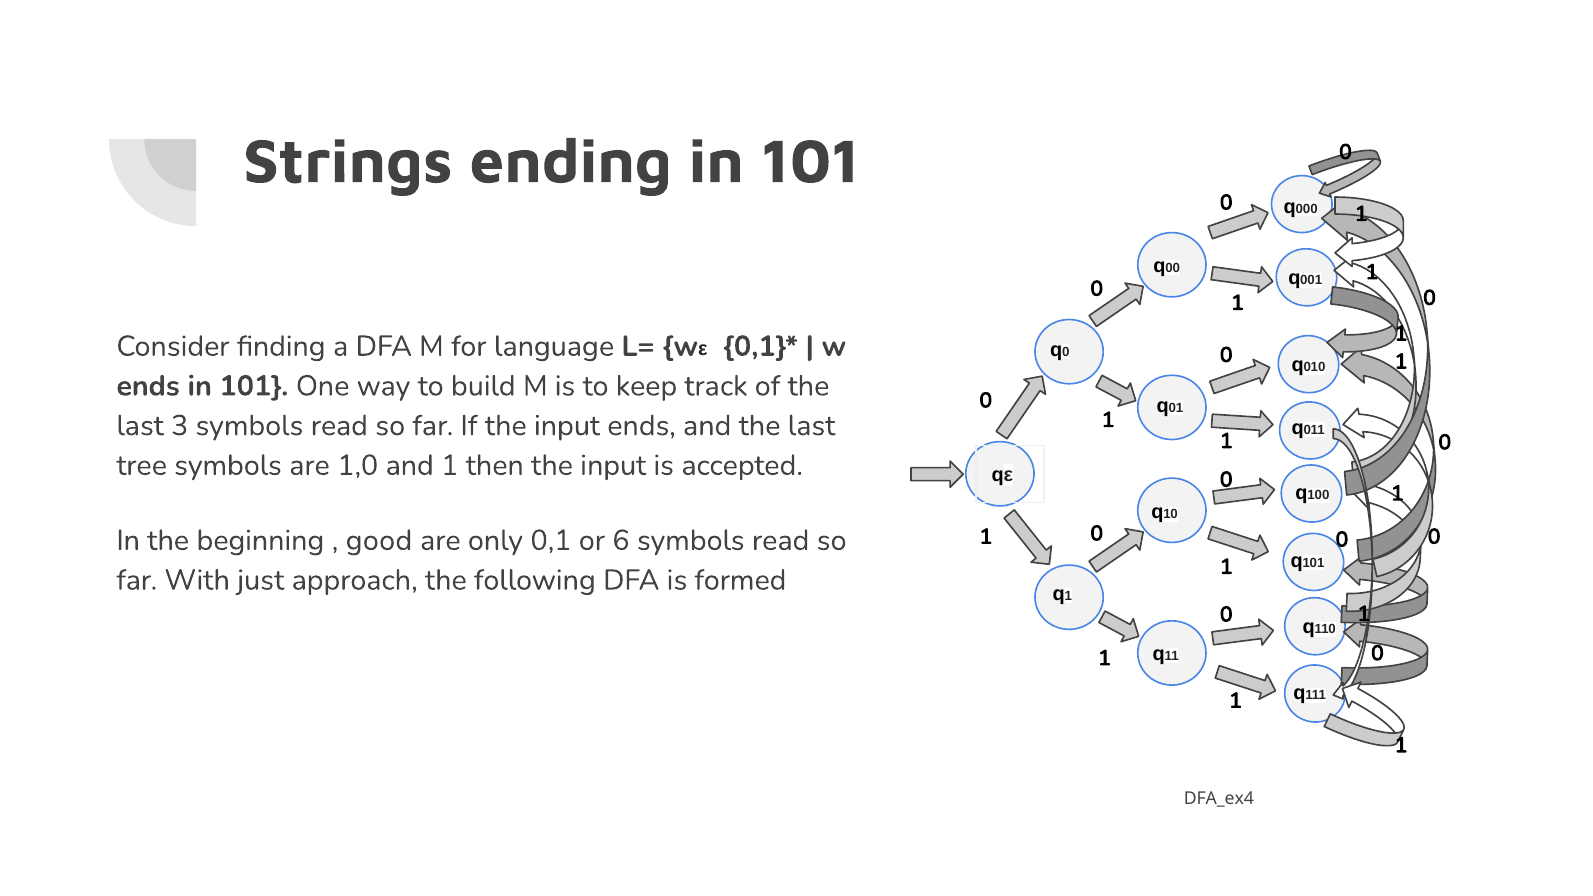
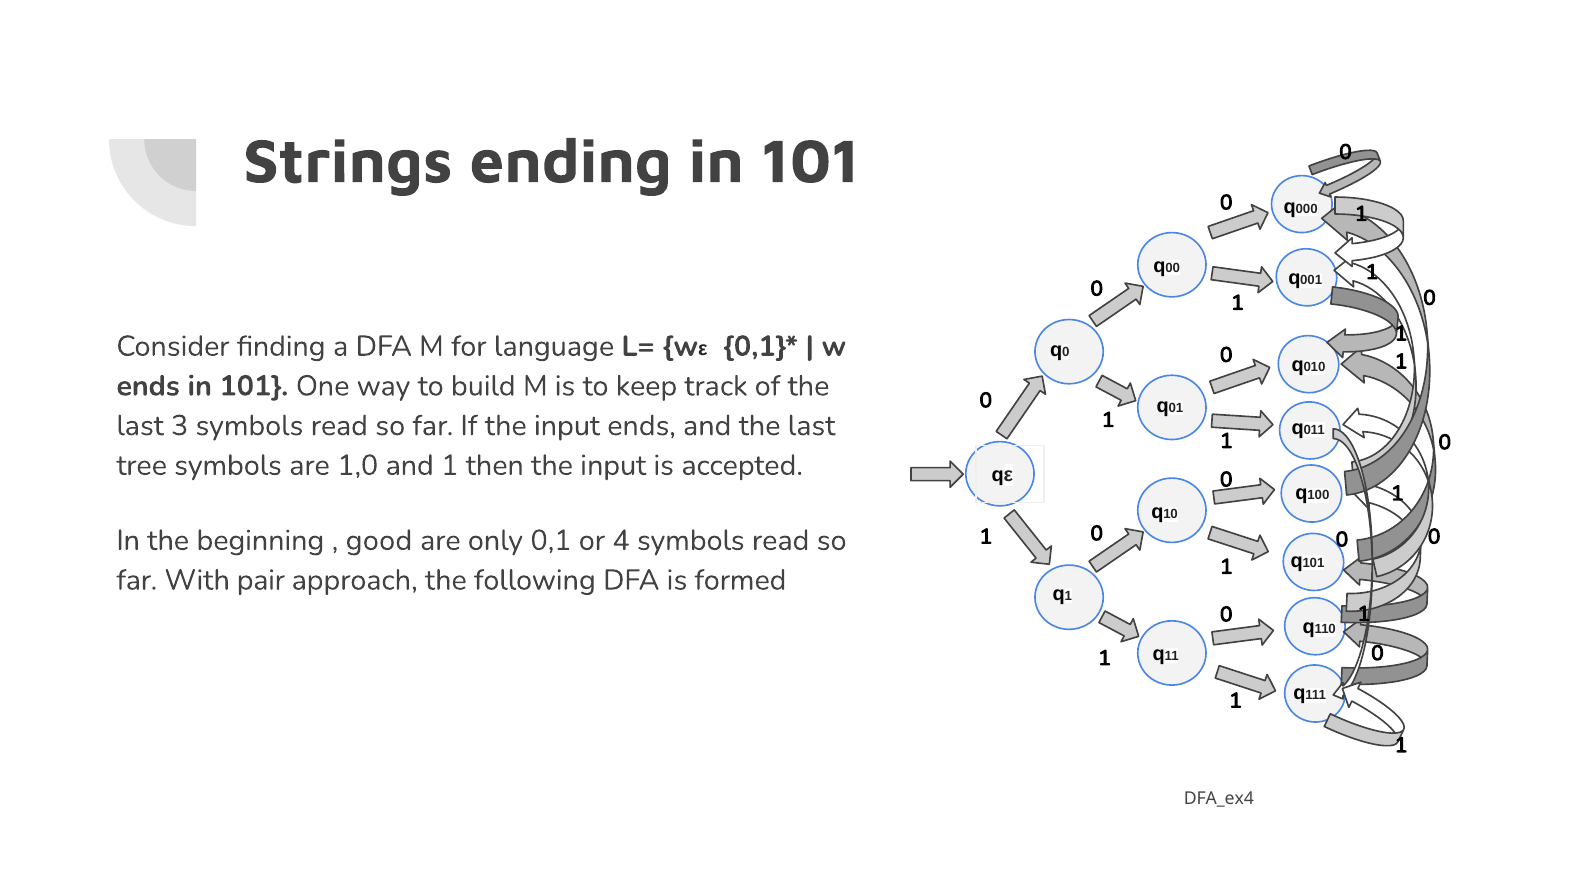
6: 6 -> 4
just: just -> pair
